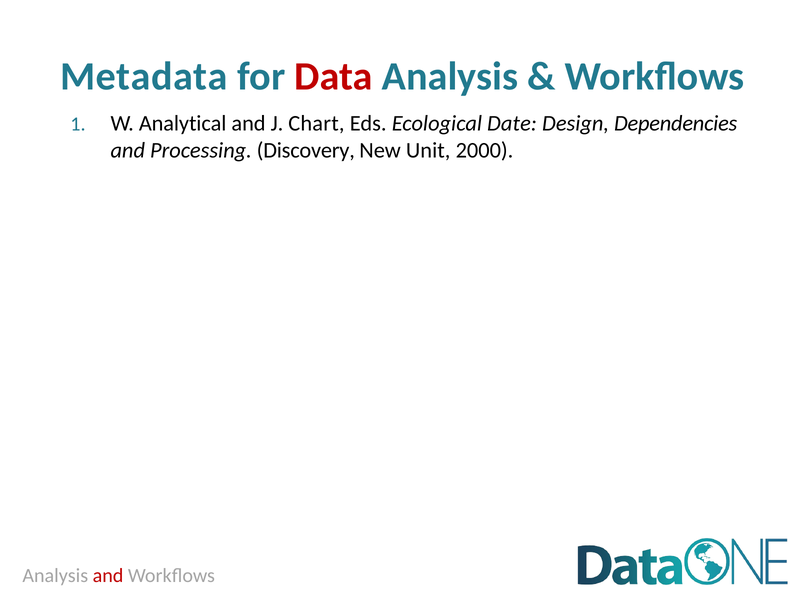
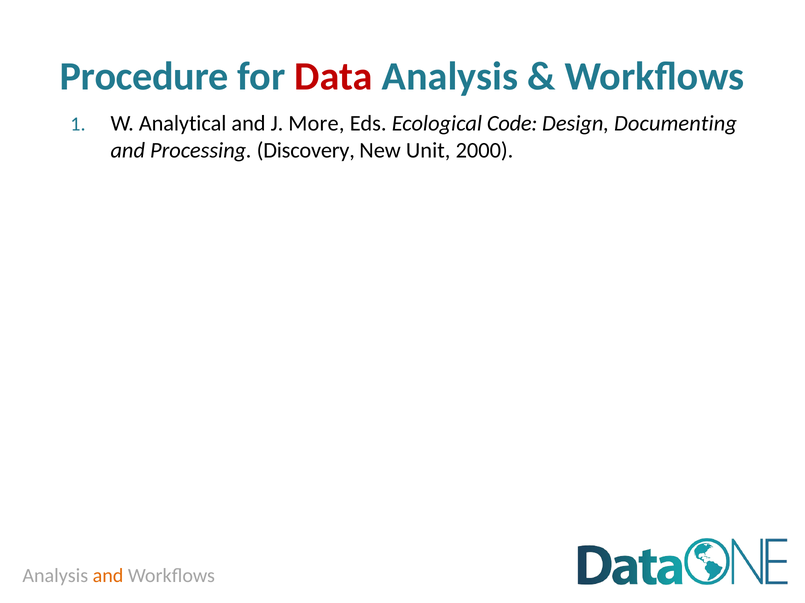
Metadata: Metadata -> Procedure
Chart: Chart -> More
Date: Date -> Code
Dependencies: Dependencies -> Documenting
and at (108, 577) colour: red -> orange
